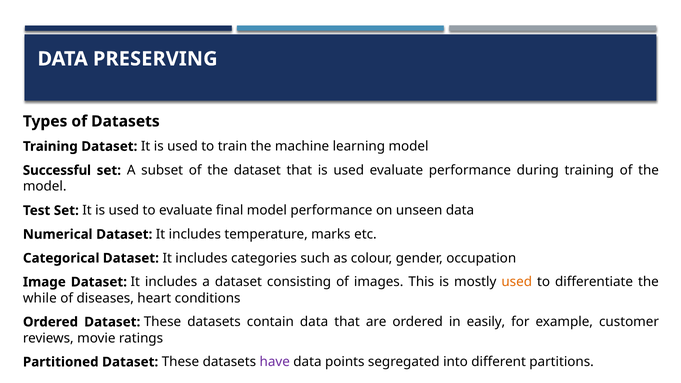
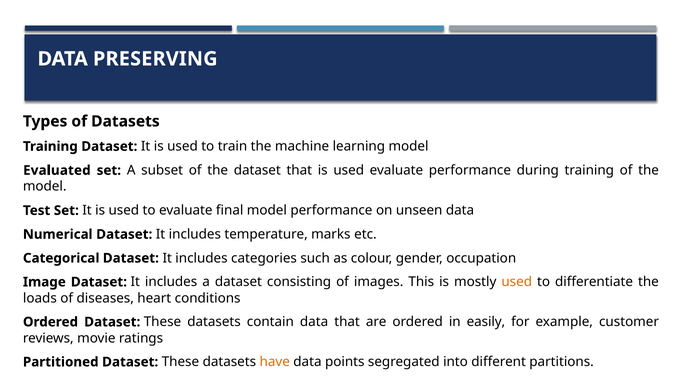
Successful: Successful -> Evaluated
while: while -> loads
have colour: purple -> orange
